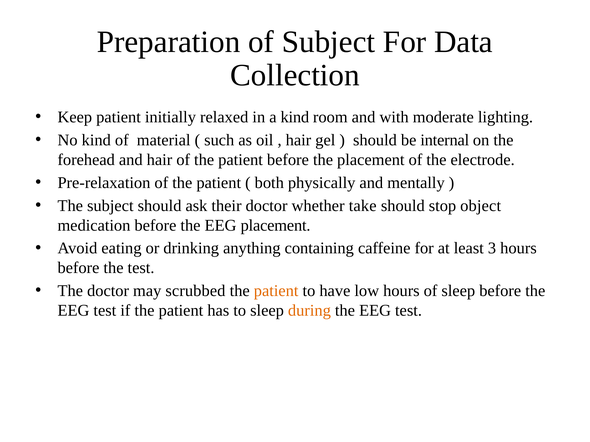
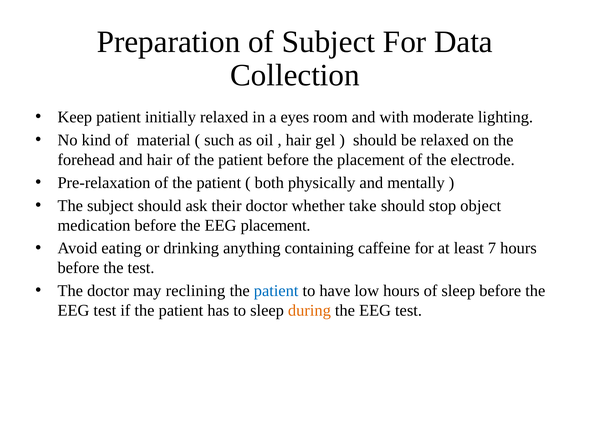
a kind: kind -> eyes
be internal: internal -> relaxed
3: 3 -> 7
scrubbed: scrubbed -> reclining
patient at (276, 291) colour: orange -> blue
